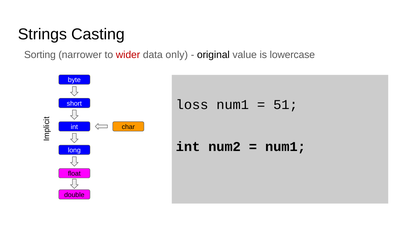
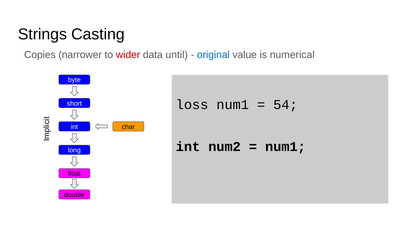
Sorting: Sorting -> Copies
only: only -> until
original colour: black -> blue
lowercase: lowercase -> numerical
51: 51 -> 54
